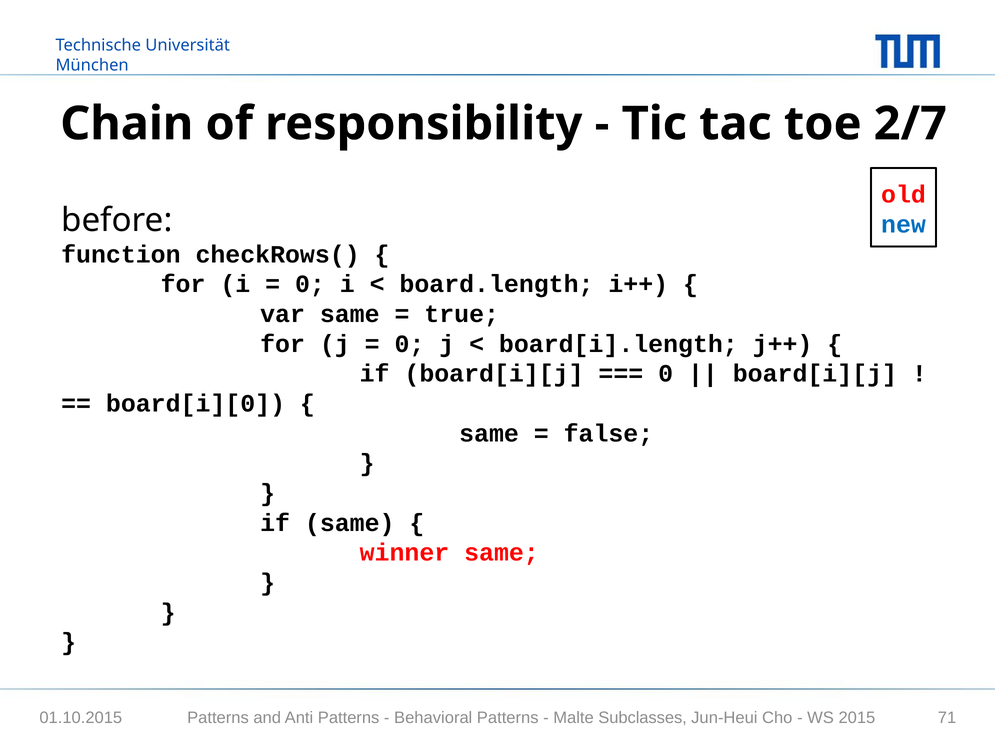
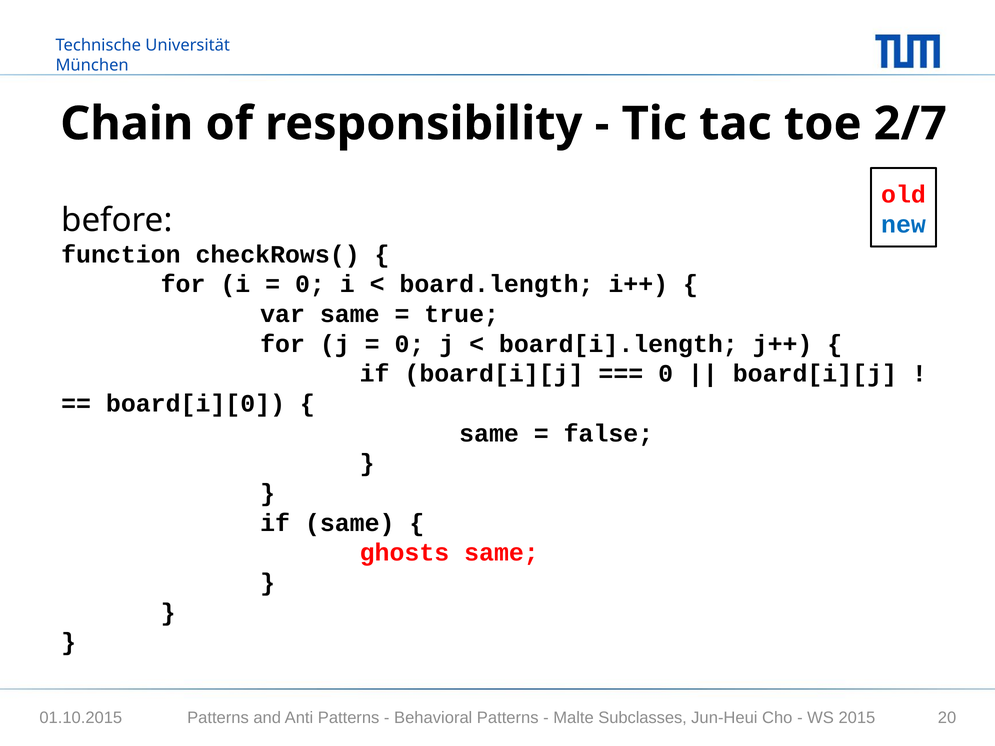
winner: winner -> ghosts
71: 71 -> 20
